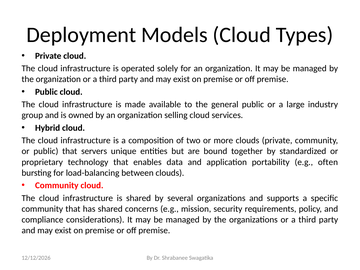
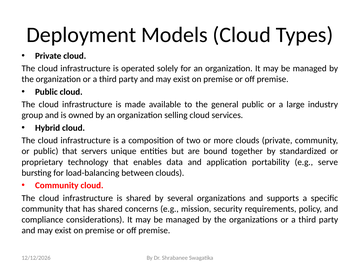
often: often -> serve
